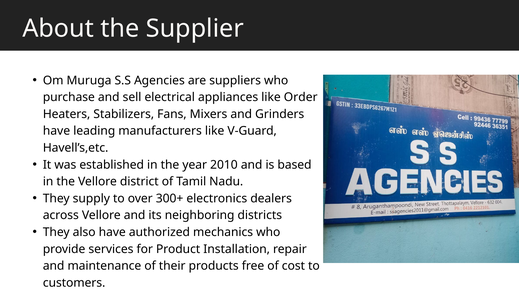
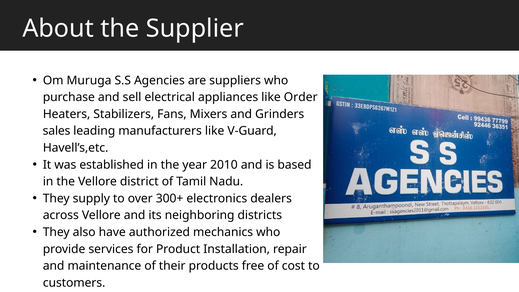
have at (56, 131): have -> sales
